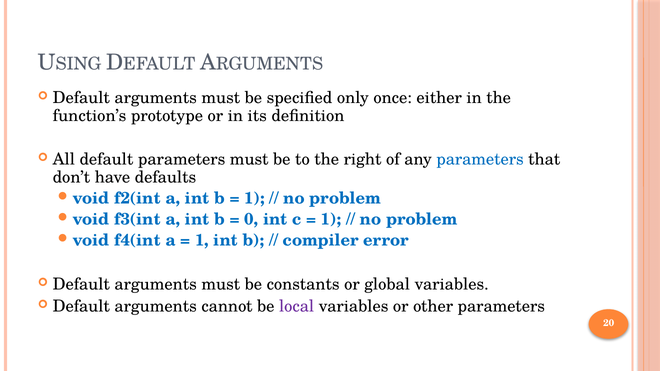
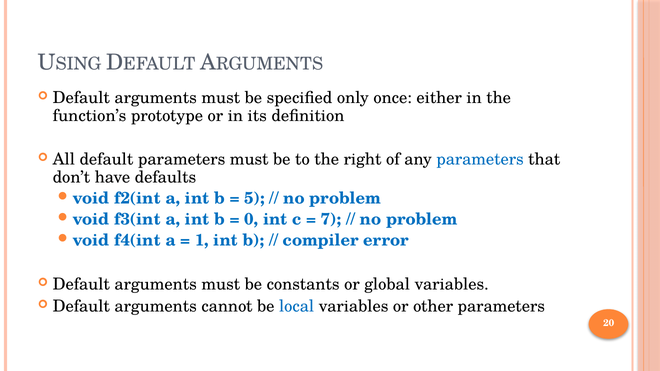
1 at (255, 198): 1 -> 5
1 at (331, 220): 1 -> 7
local colour: purple -> blue
